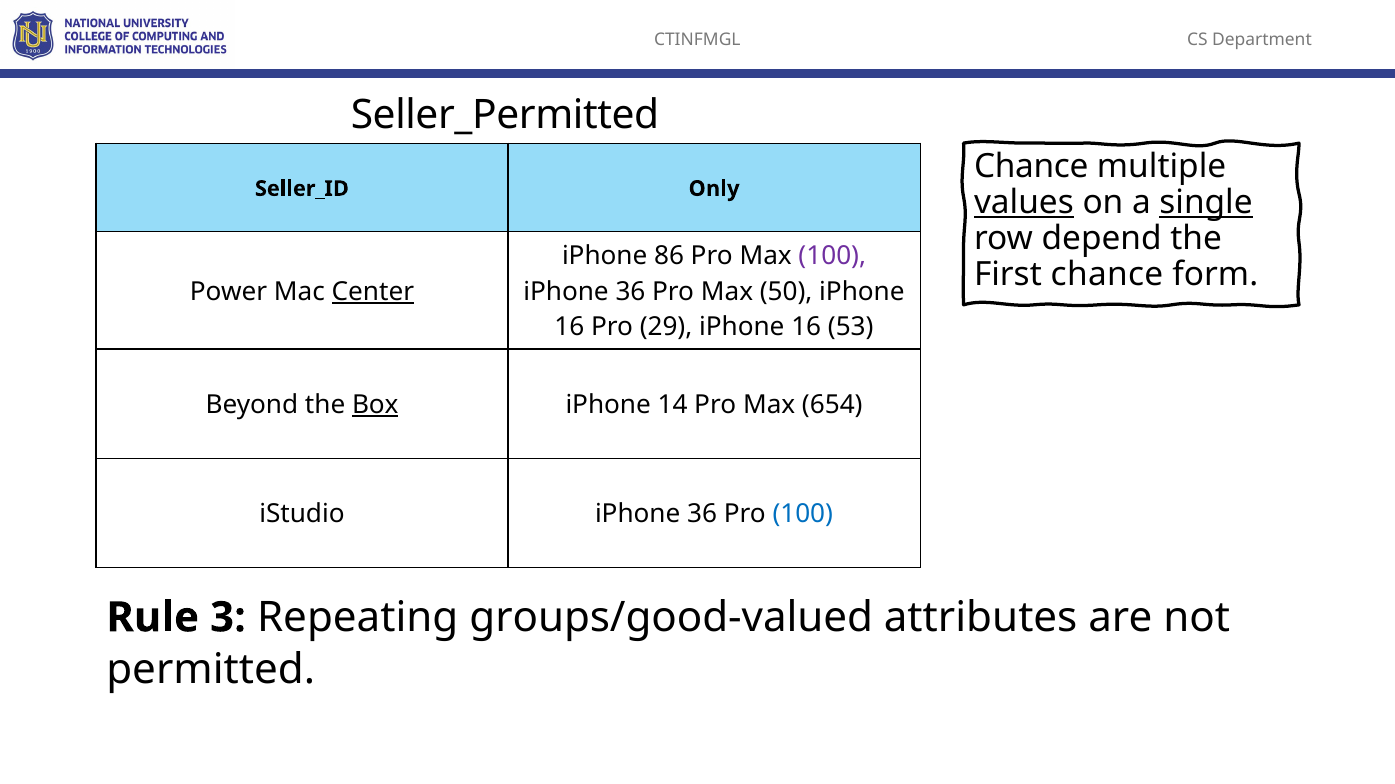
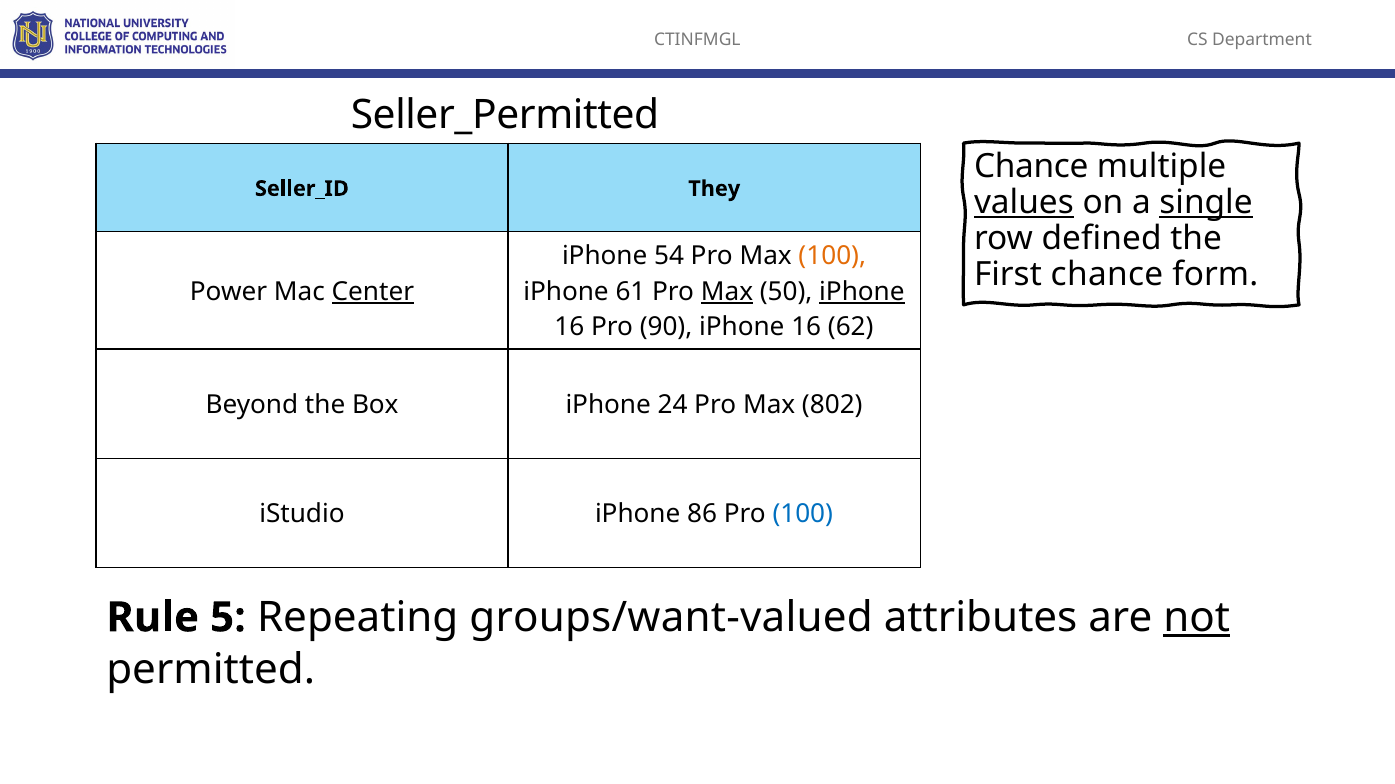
Only: Only -> They
depend: depend -> defined
86: 86 -> 54
100 at (832, 256) colour: purple -> orange
36 at (630, 292): 36 -> 61
Max at (727, 292) underline: none -> present
iPhone at (862, 292) underline: none -> present
29: 29 -> 90
53: 53 -> 62
Box underline: present -> none
14: 14 -> 24
654: 654 -> 802
iStudio iPhone 36: 36 -> 86
3: 3 -> 5
groups/good-valued: groups/good-valued -> groups/want-valued
not underline: none -> present
